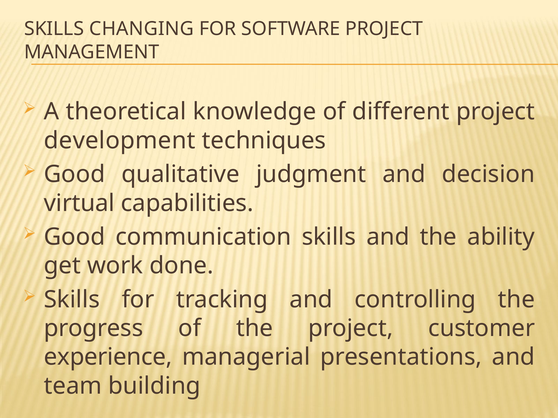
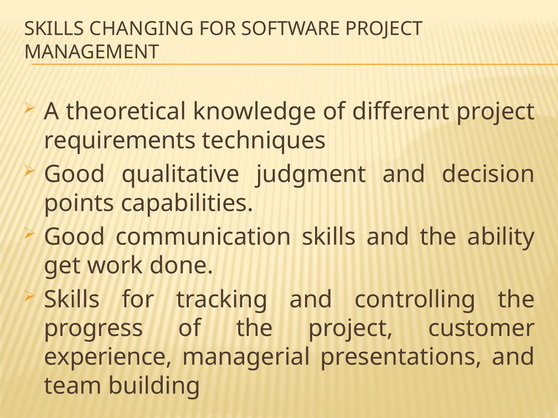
development: development -> requirements
virtual: virtual -> points
